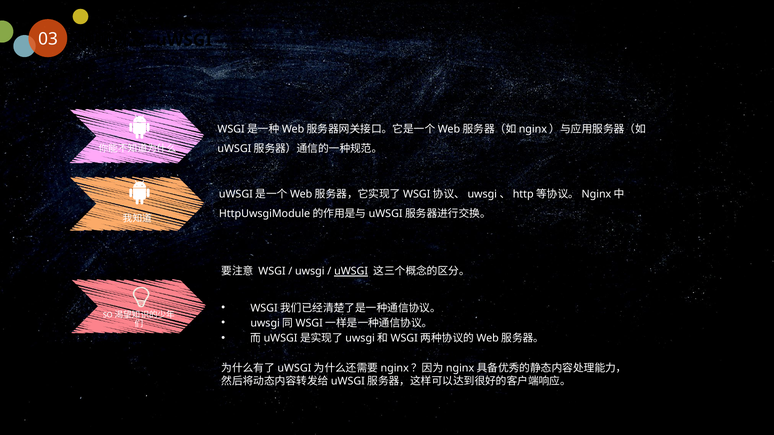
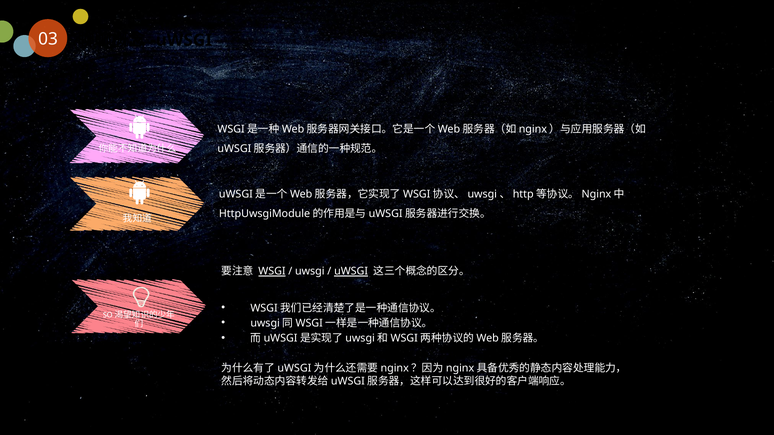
WSGI underline: none -> present
